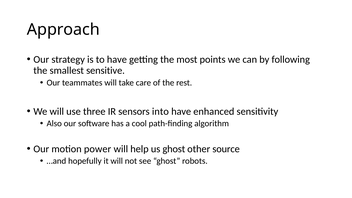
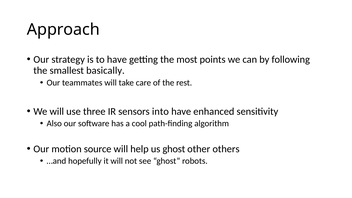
sensitive: sensitive -> basically
power: power -> source
source: source -> others
